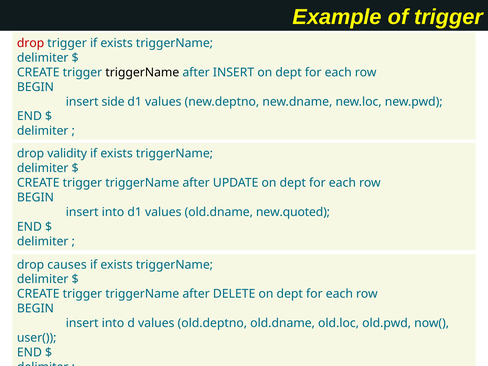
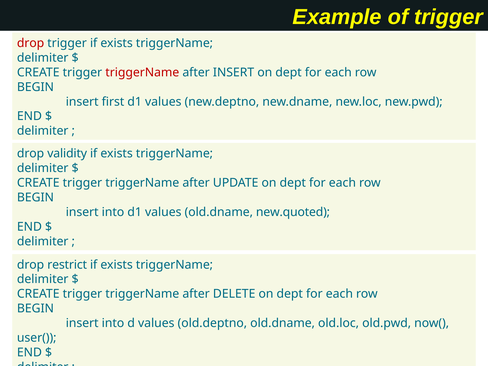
triggerName at (142, 72) colour: black -> red
side: side -> first
causes: causes -> restrict
